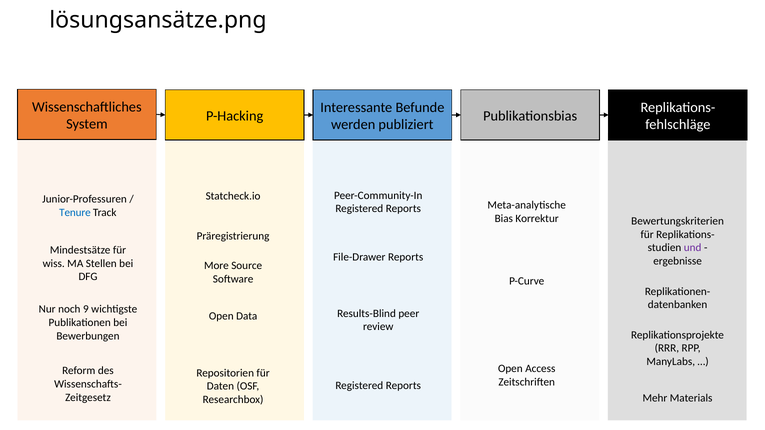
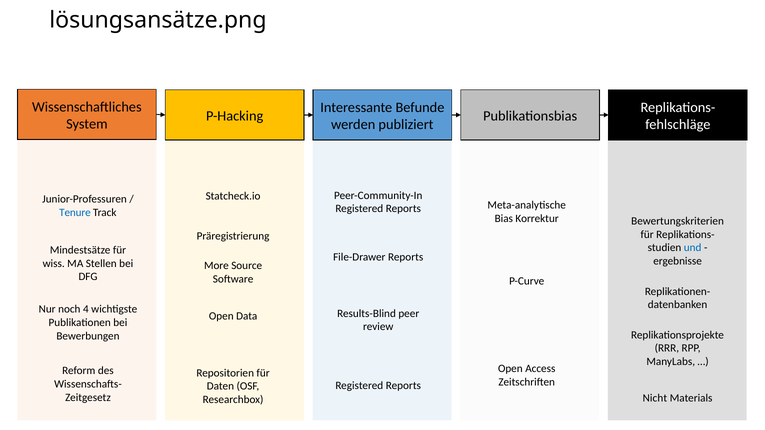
und colour: purple -> blue
9: 9 -> 4
Mehr: Mehr -> Nicht
